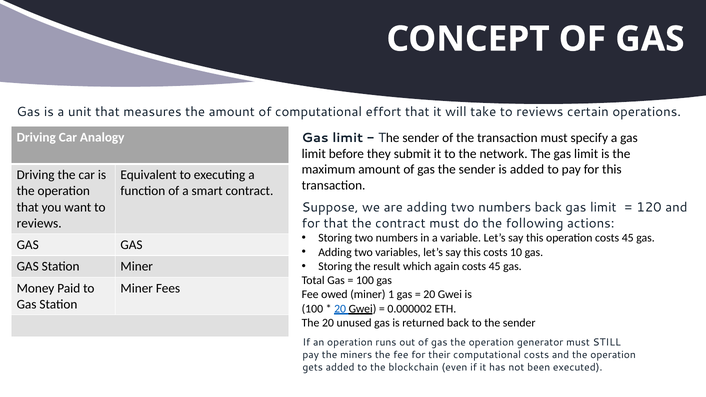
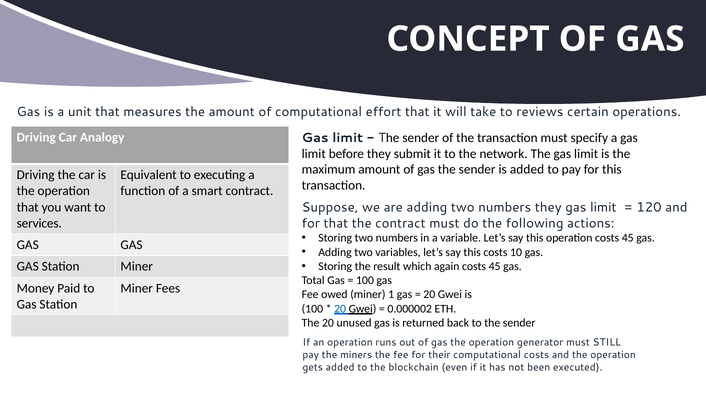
numbers back: back -> they
reviews at (39, 223): reviews -> services
